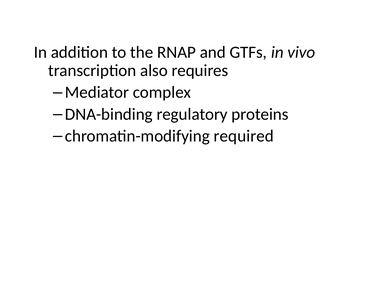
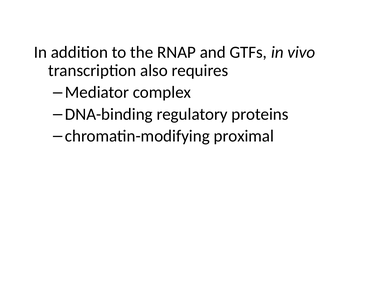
required: required -> proximal
